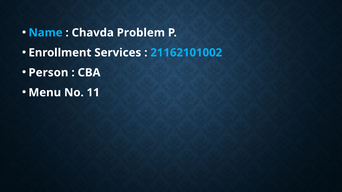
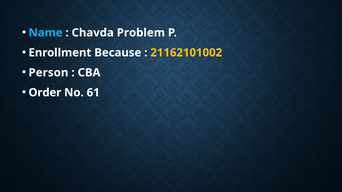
Services: Services -> Because
21162101002 colour: light blue -> yellow
Menu: Menu -> Order
11: 11 -> 61
